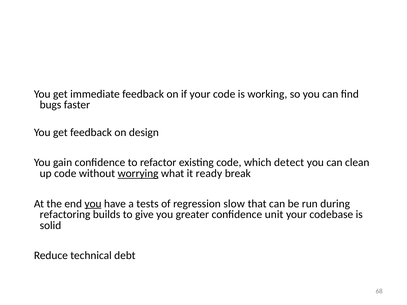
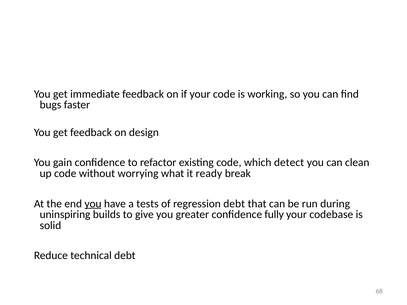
worrying underline: present -> none
regression slow: slow -> debt
refactoring: refactoring -> uninspiring
unit: unit -> fully
